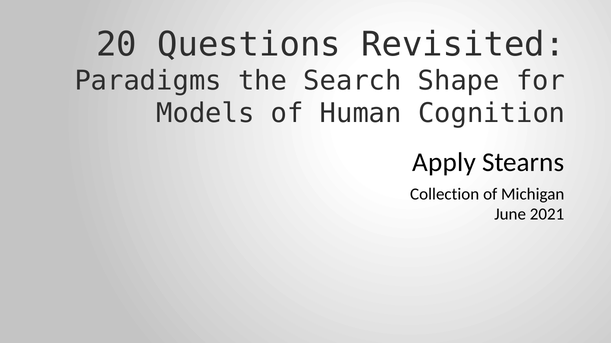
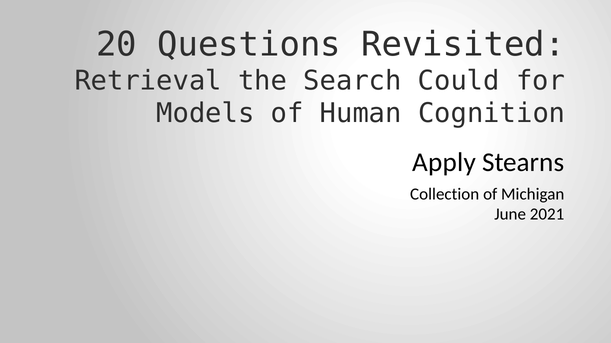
Paradigms: Paradigms -> Retrieval
Shape: Shape -> Could
